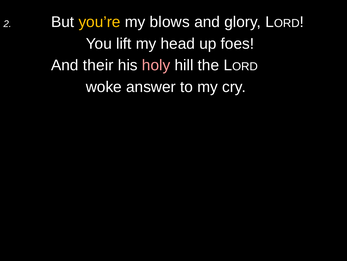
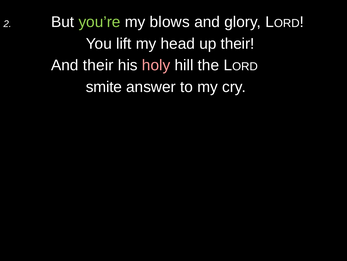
you’re colour: yellow -> light green
up foes: foes -> their
woke: woke -> smite
